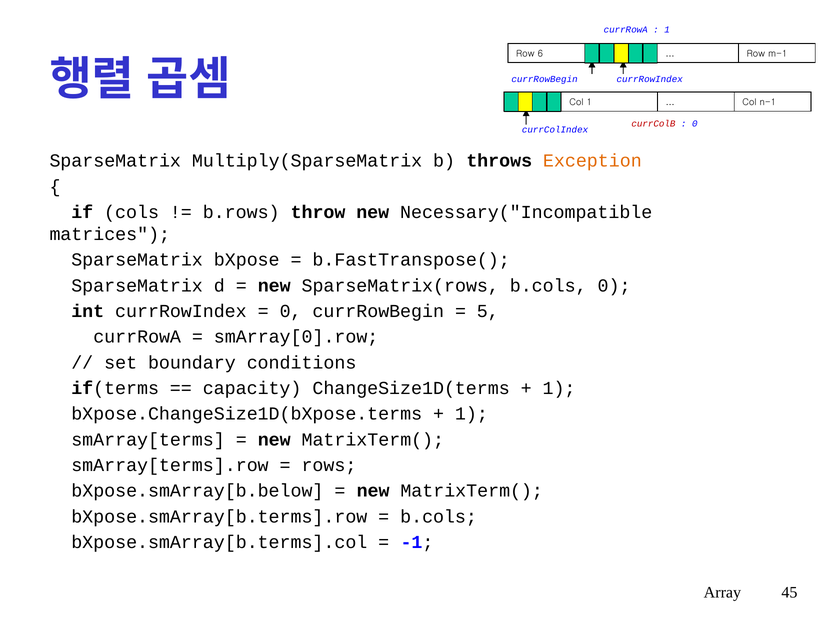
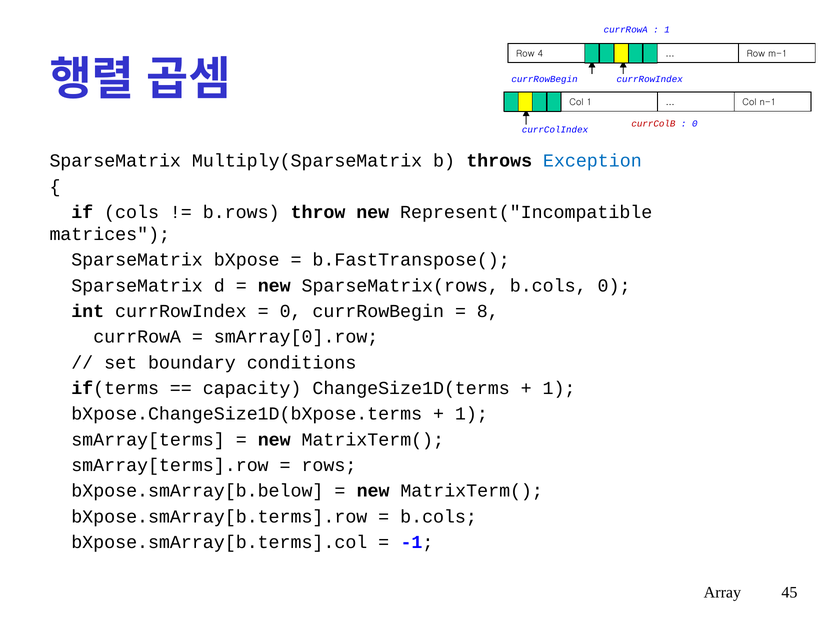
6: 6 -> 4
Exception colour: orange -> blue
Necessary("Incompatible: Necessary("Incompatible -> Represent("Incompatible
5: 5 -> 8
